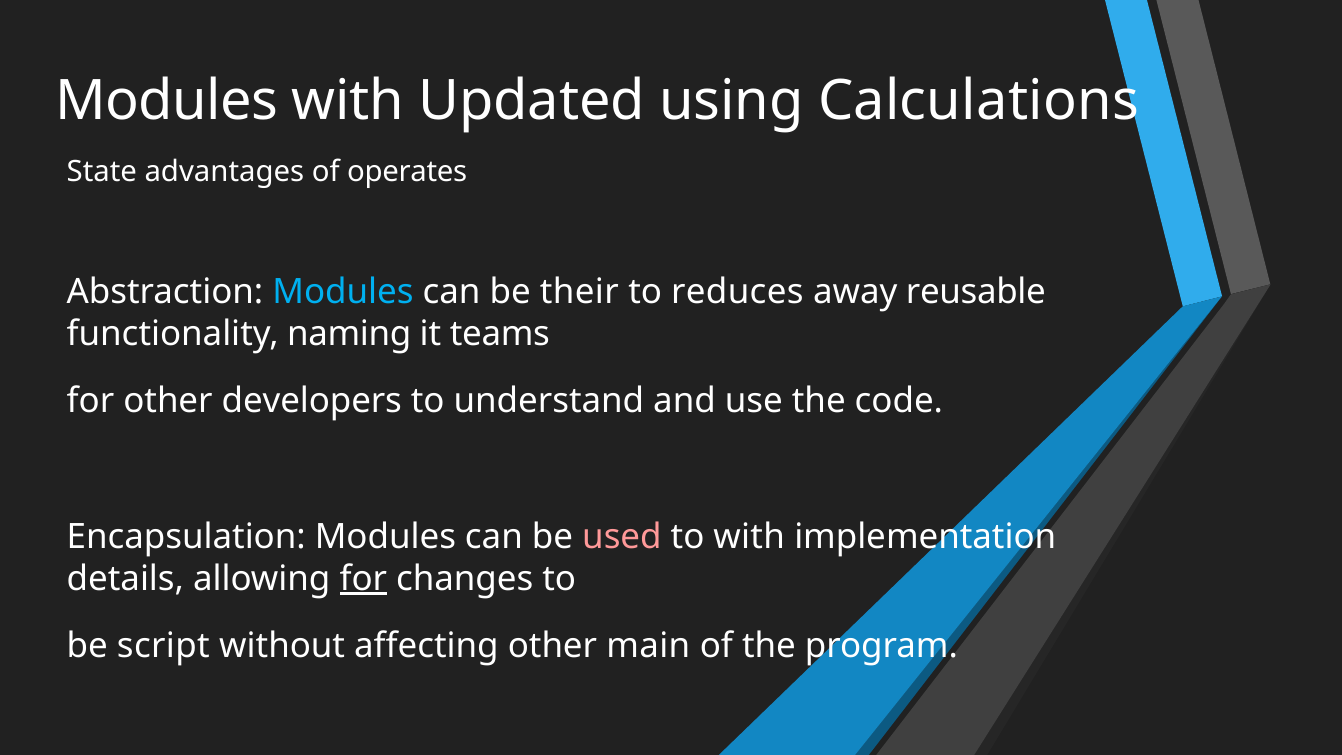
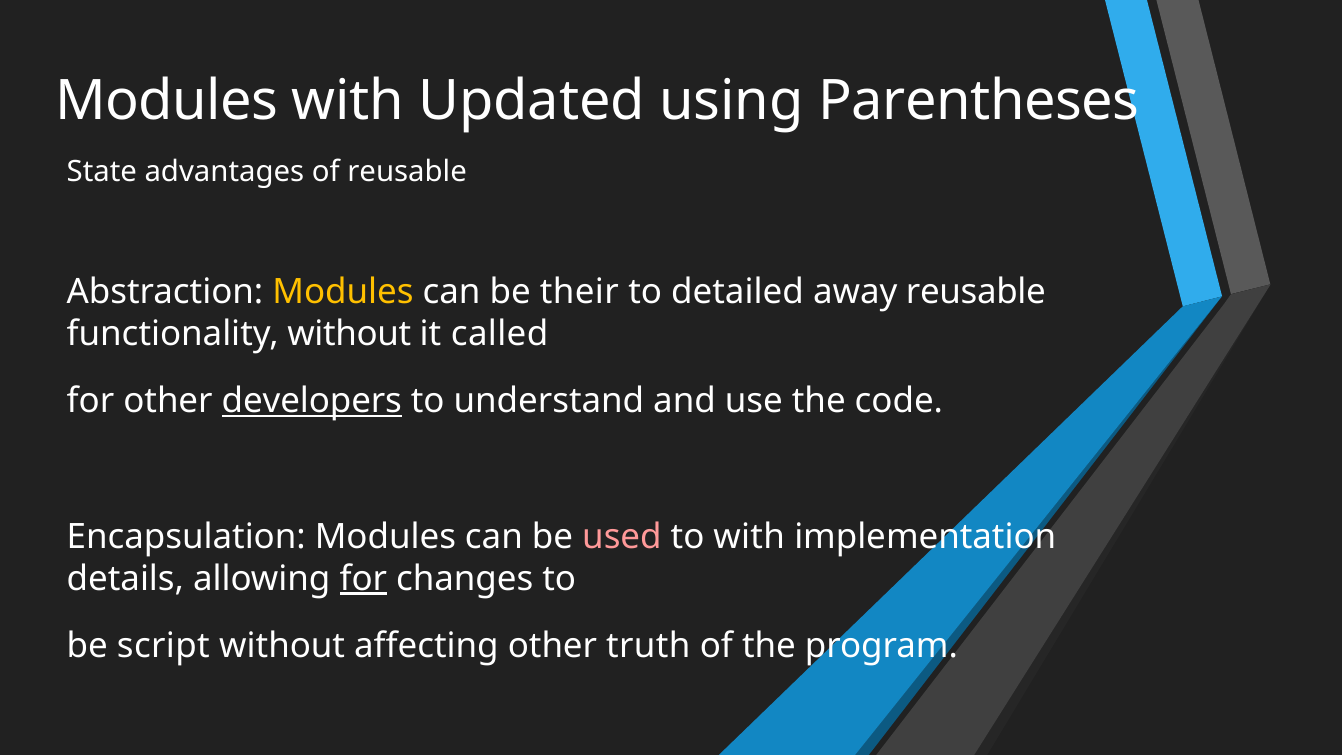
Calculations: Calculations -> Parentheses
of operates: operates -> reusable
Modules at (343, 292) colour: light blue -> yellow
reduces: reduces -> detailed
functionality naming: naming -> without
teams: teams -> called
developers underline: none -> present
main: main -> truth
